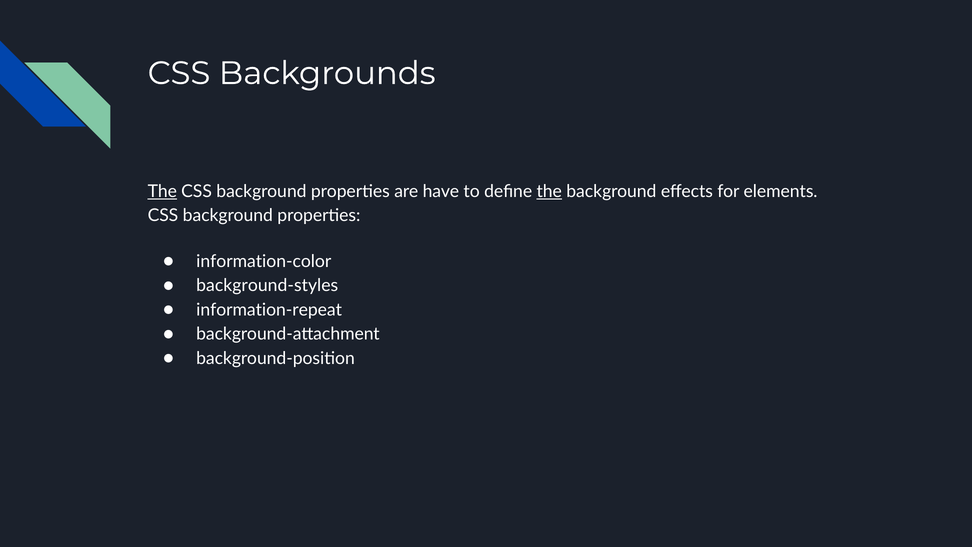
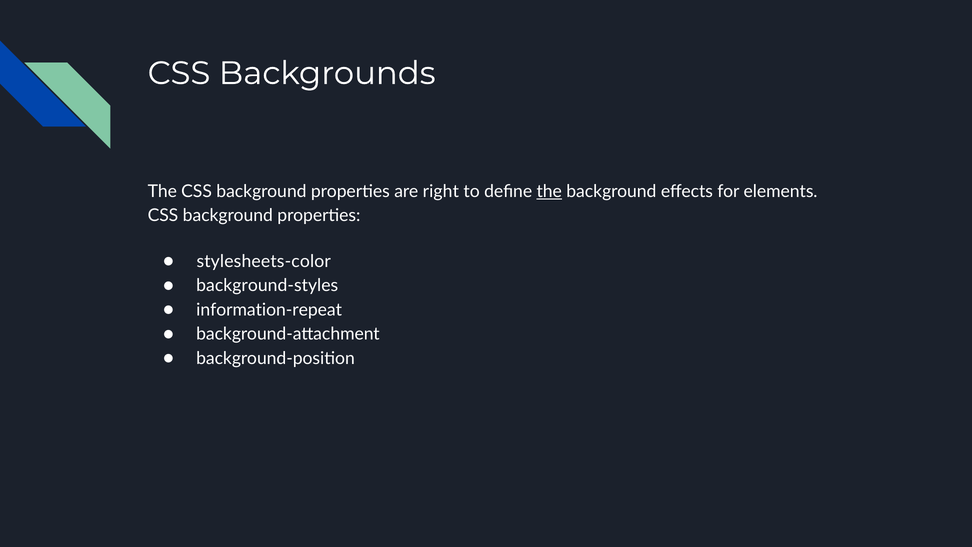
The at (162, 191) underline: present -> none
have: have -> right
information-color: information-color -> stylesheets-color
